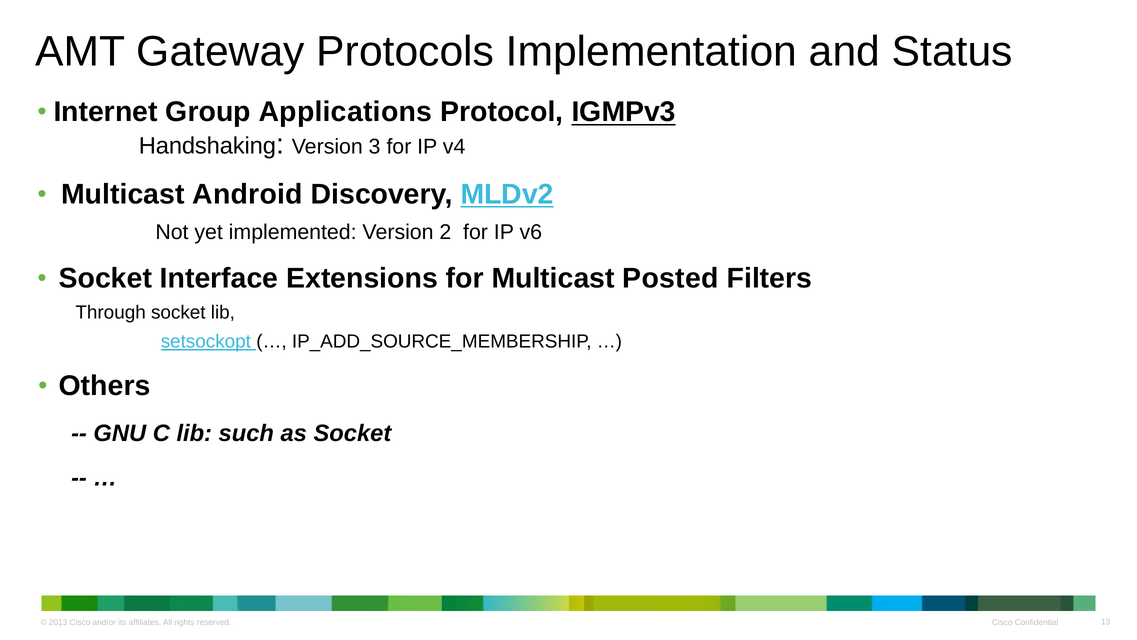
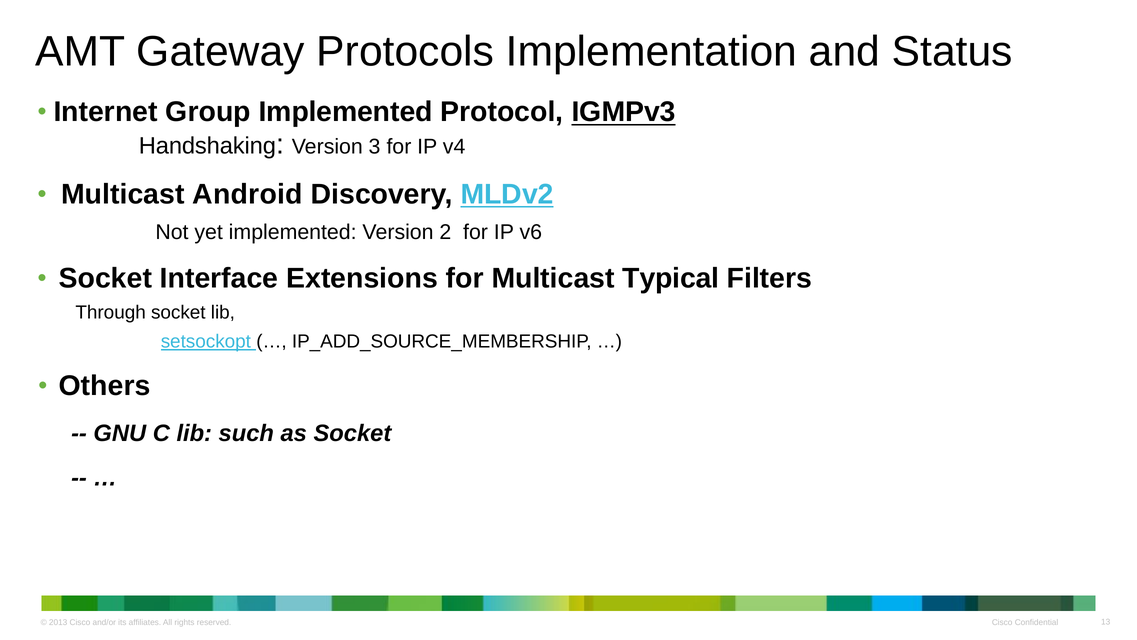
Group Applications: Applications -> Implemented
Posted: Posted -> Typical
